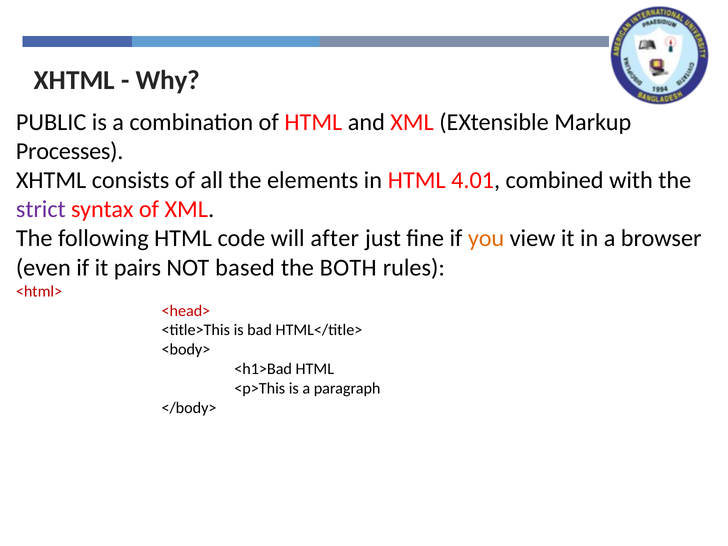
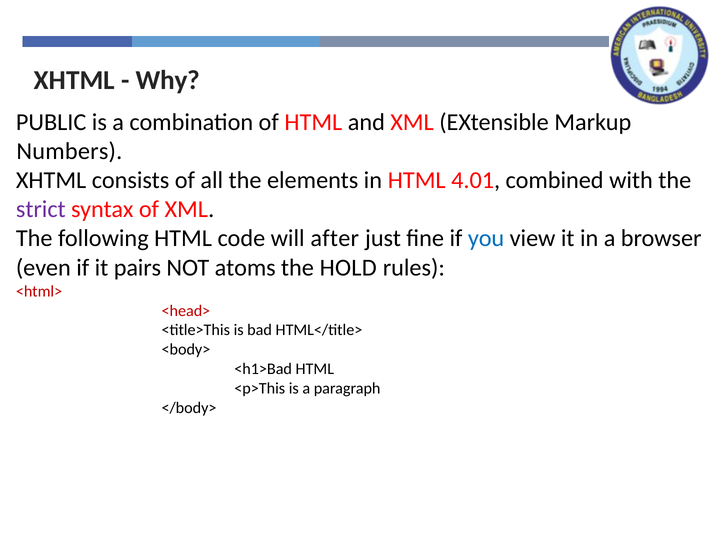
Processes: Processes -> Numbers
you colour: orange -> blue
based: based -> atoms
BOTH: BOTH -> HOLD
